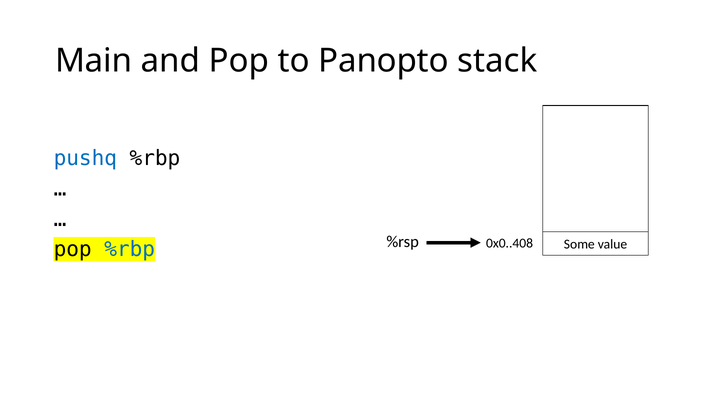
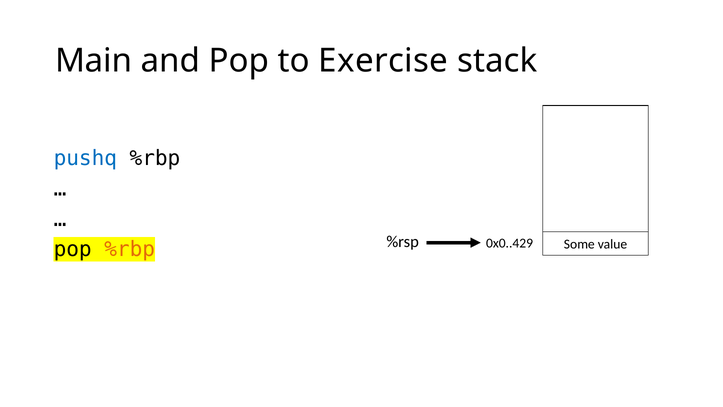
Panopto: Panopto -> Exercise
0x0..408: 0x0..408 -> 0x0..429
%rbp at (130, 249) colour: blue -> orange
